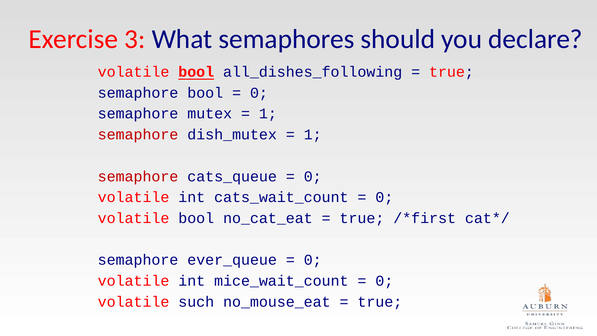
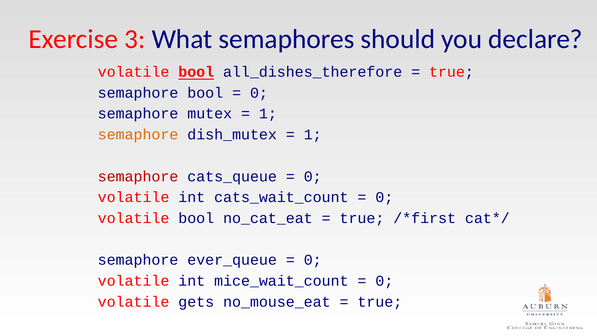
all_dishes_following: all_dishes_following -> all_dishes_therefore
semaphore at (138, 135) colour: red -> orange
such: such -> gets
